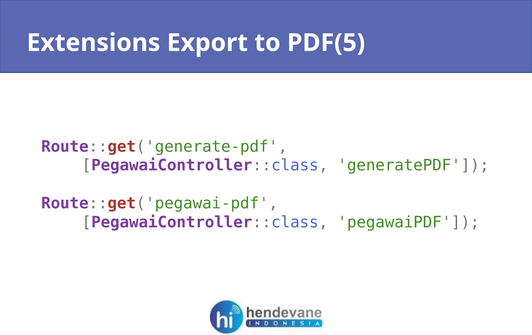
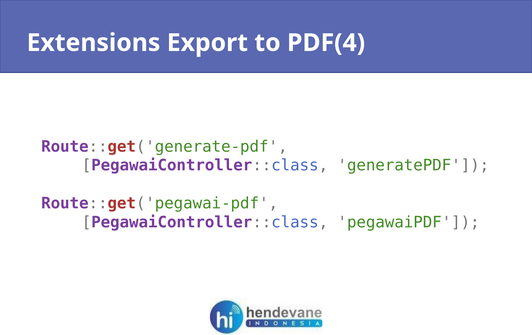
PDF(5: PDF(5 -> PDF(4
